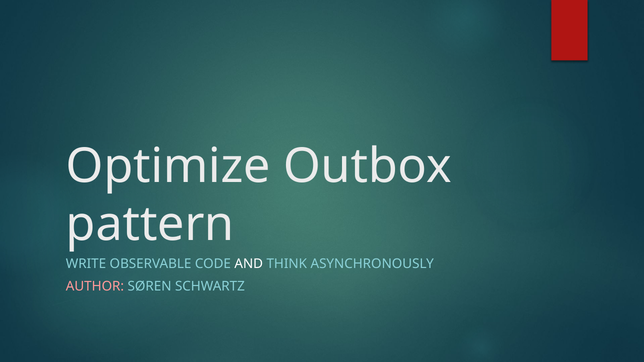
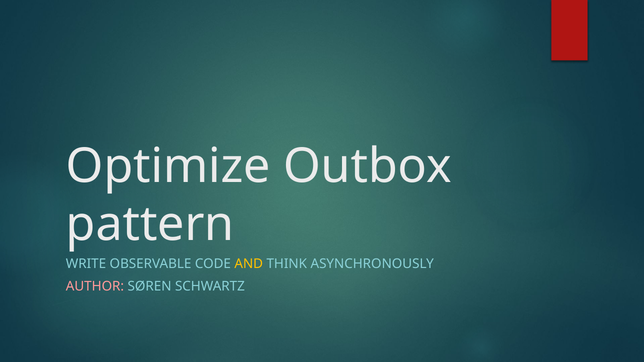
AND colour: white -> yellow
